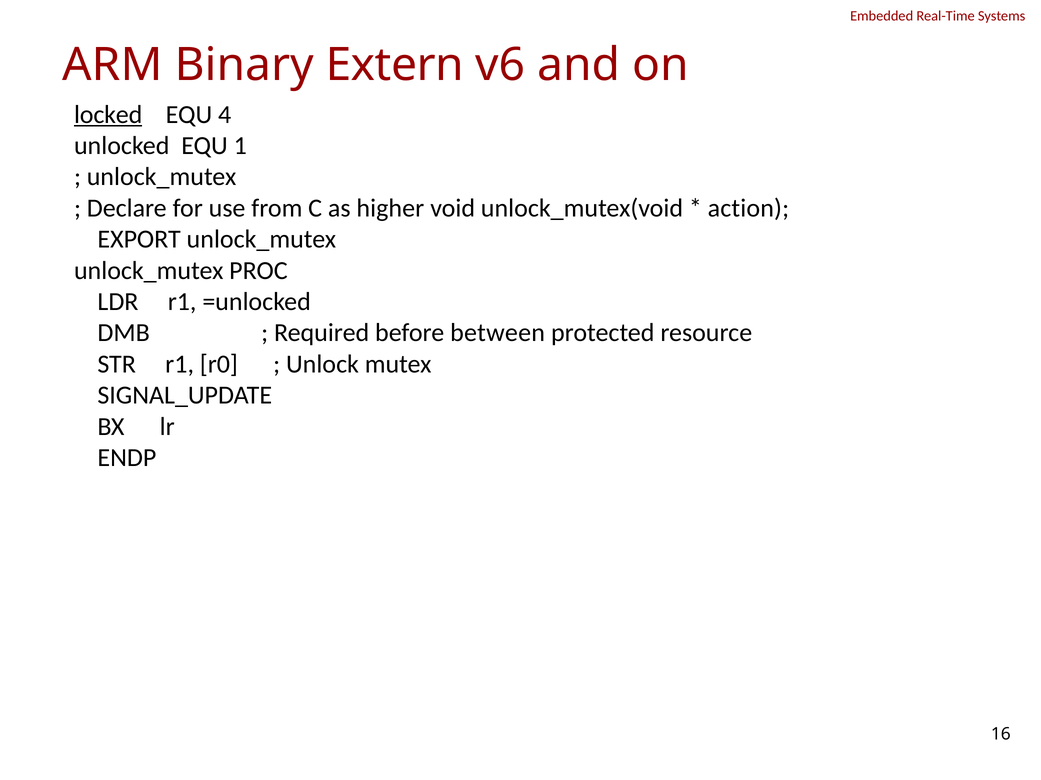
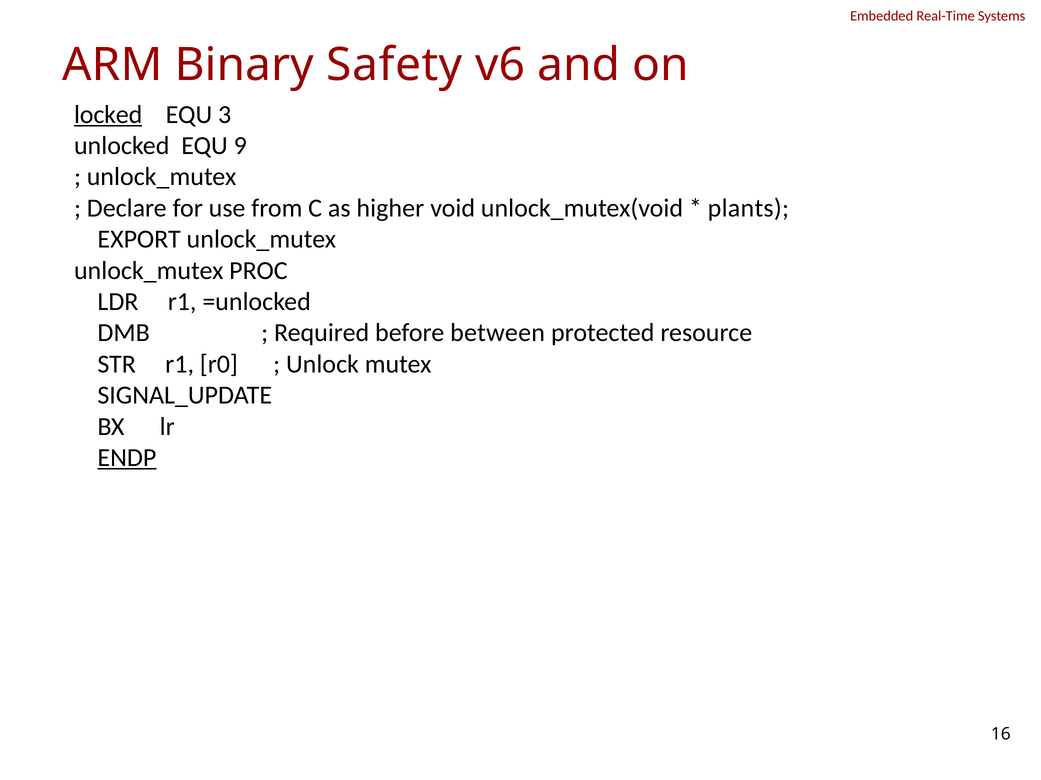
Extern: Extern -> Safety
4: 4 -> 3
1: 1 -> 9
action: action -> plants
ENDP underline: none -> present
